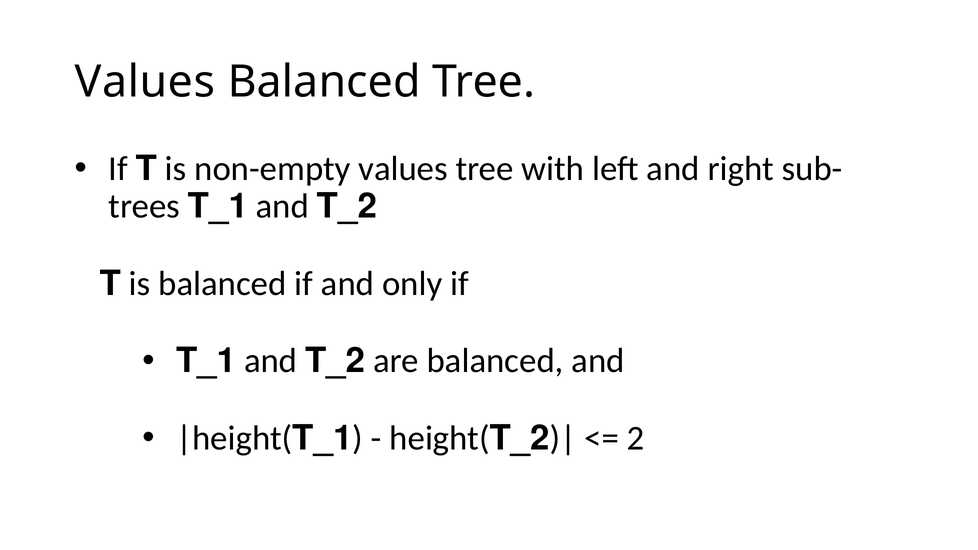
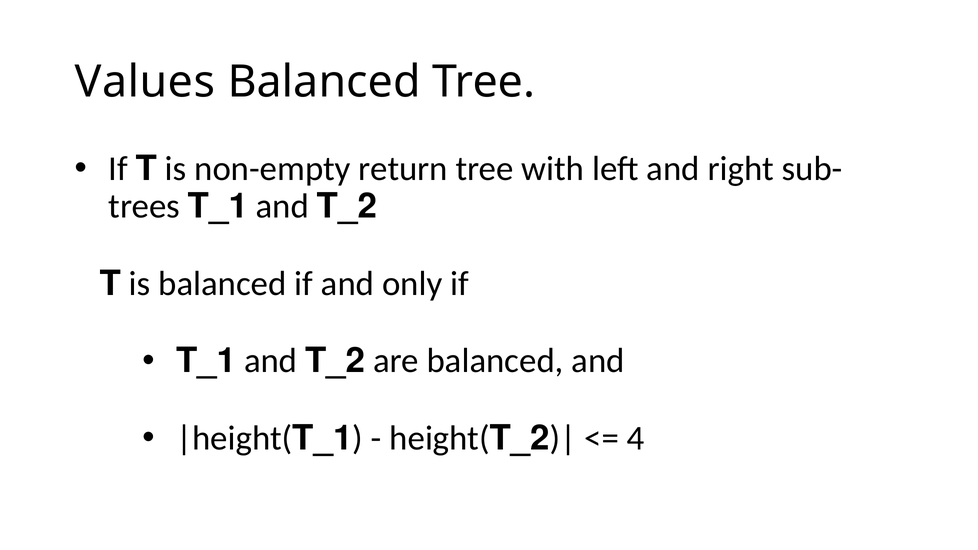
non-empty values: values -> return
2: 2 -> 4
